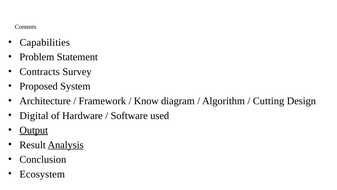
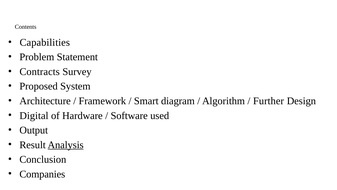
Know: Know -> Smart
Cutting: Cutting -> Further
Output underline: present -> none
Ecosystem: Ecosystem -> Companies
